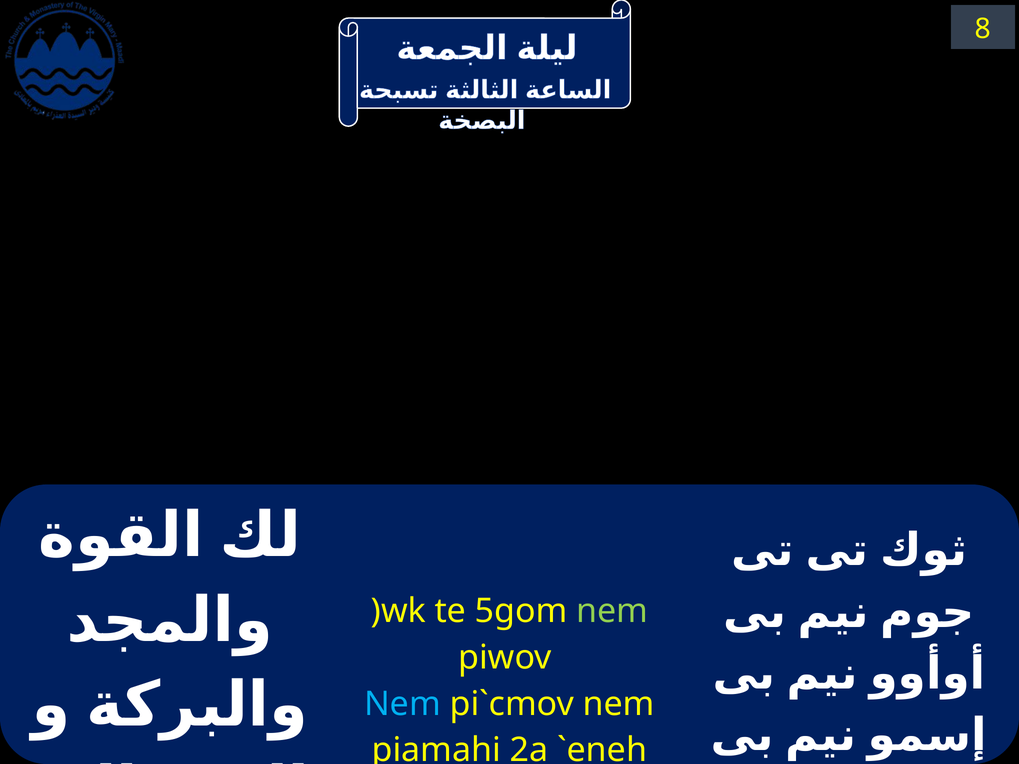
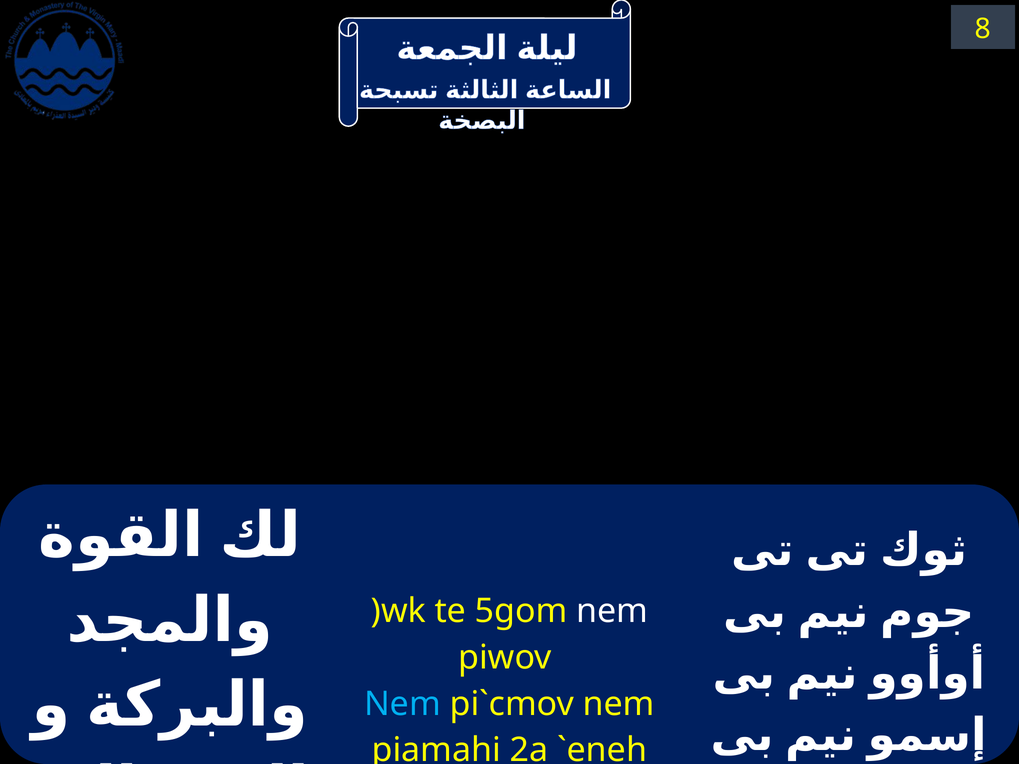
nem at (612, 611) colour: light green -> white
